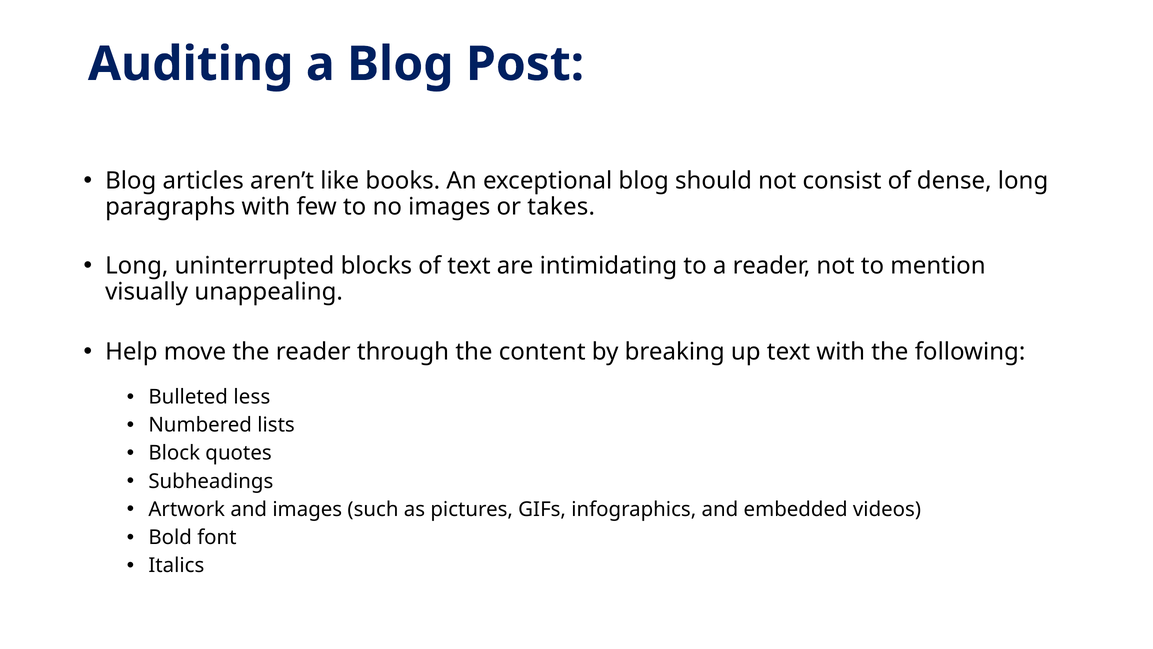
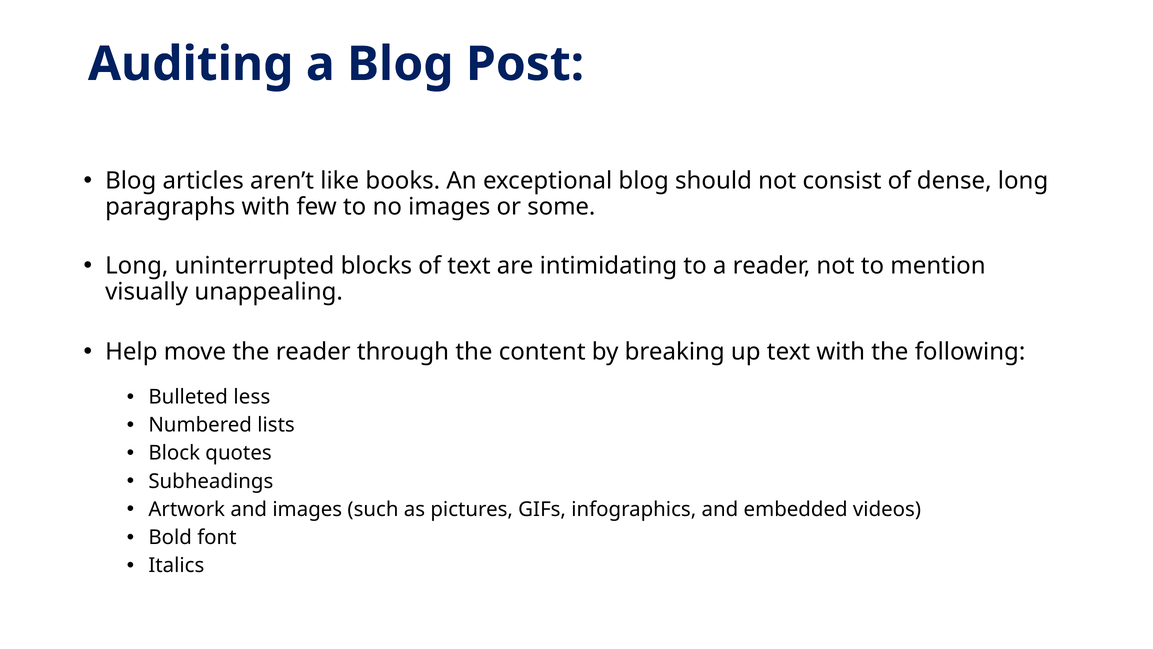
takes: takes -> some
